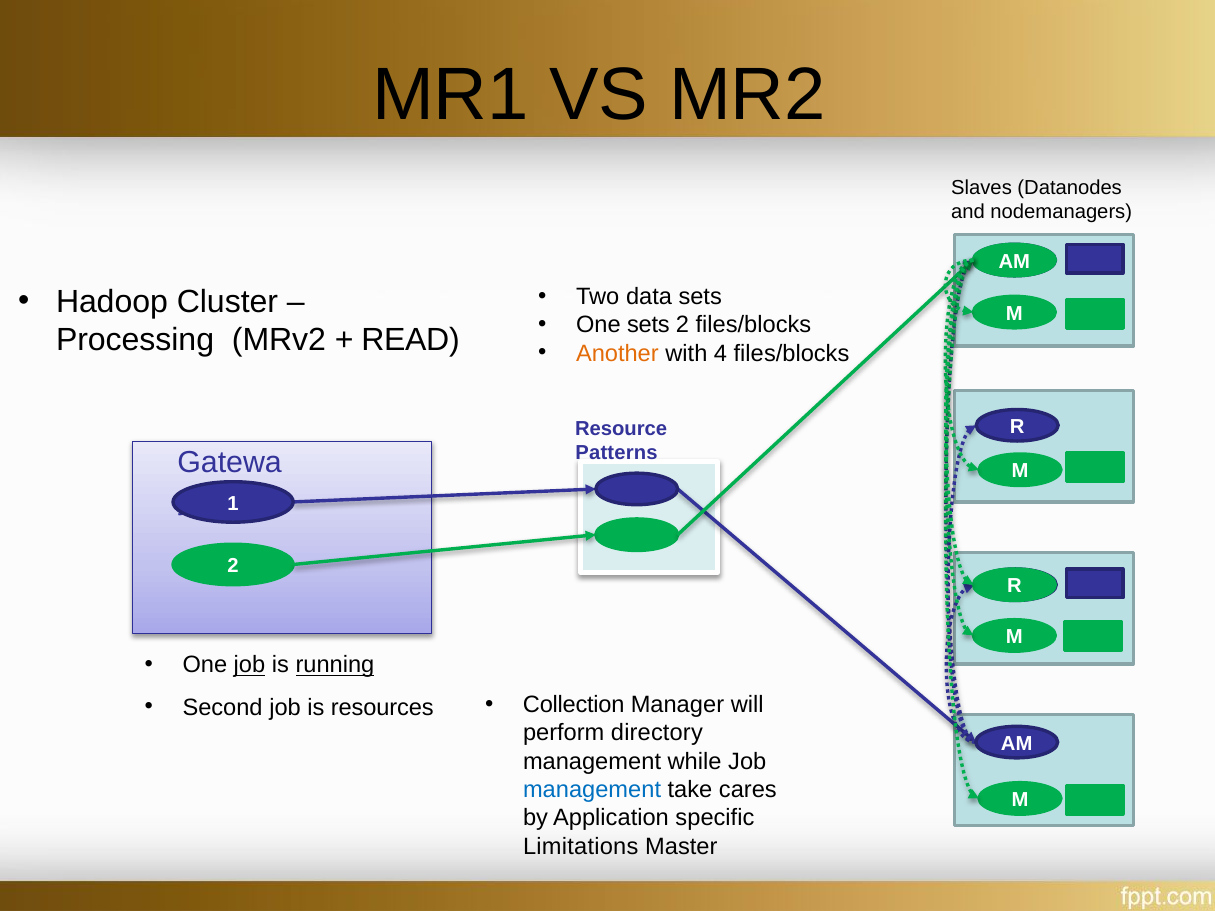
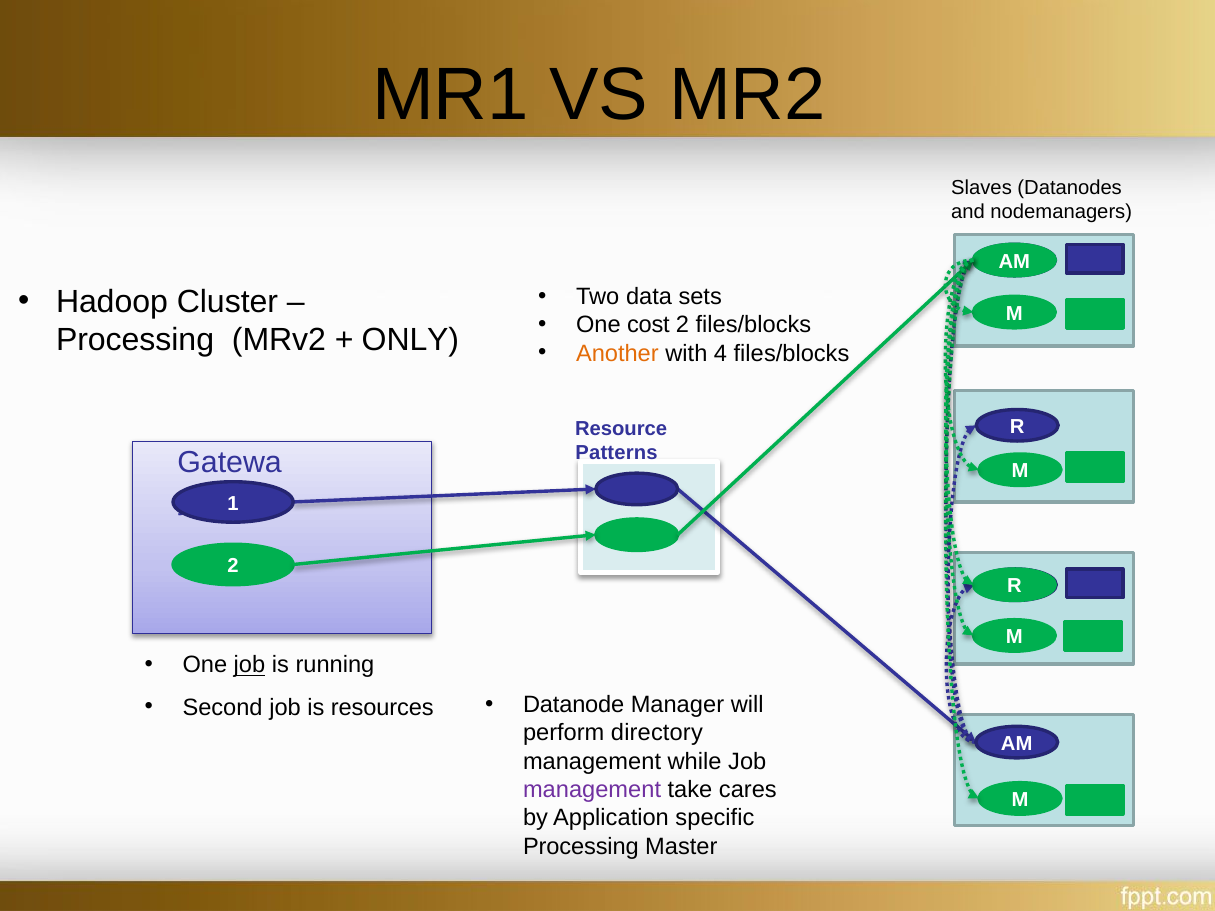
One sets: sets -> cost
READ: READ -> ONLY
running underline: present -> none
Collection: Collection -> Datanode
management at (592, 790) colour: blue -> purple
Limitations at (581, 847): Limitations -> Processing
